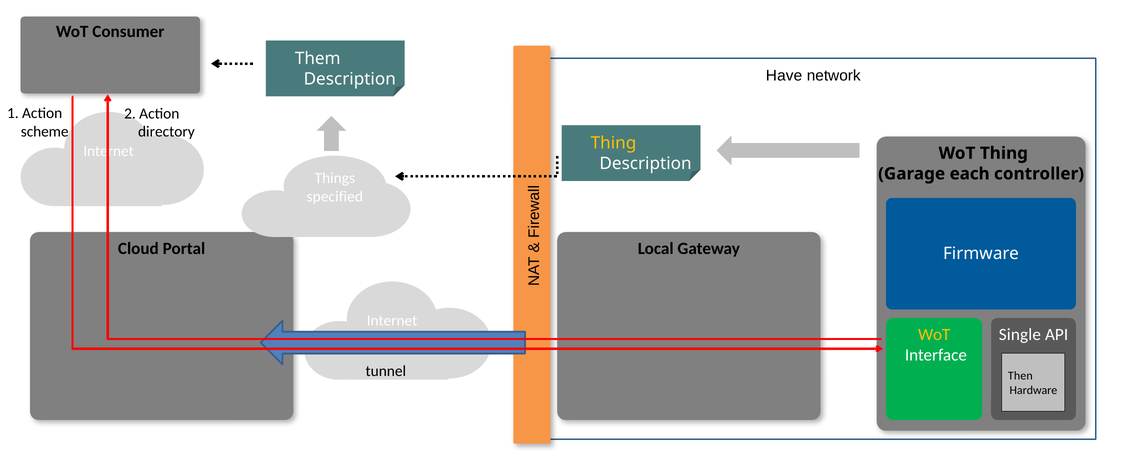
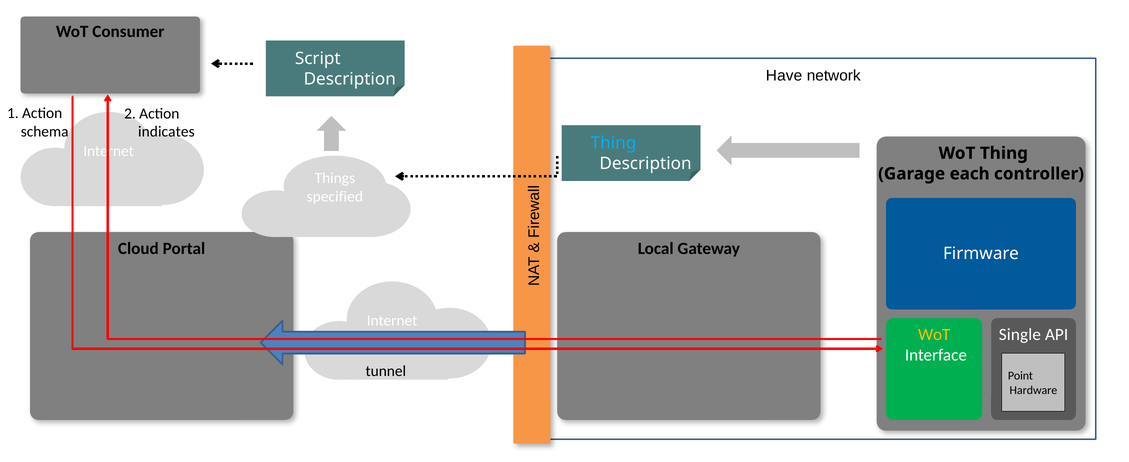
Them: Them -> Script
scheme: scheme -> schema
directory: directory -> indicates
Thing at (614, 143) colour: yellow -> light blue
Then: Then -> Point
